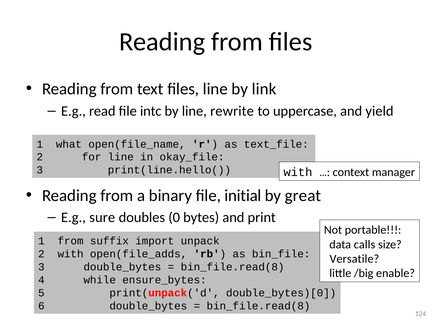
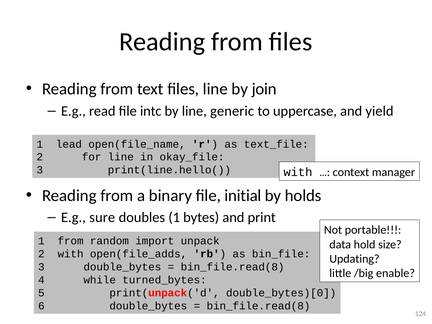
link: link -> join
rewrite: rewrite -> generic
what: what -> lead
great: great -> holds
doubles 0: 0 -> 1
suffix: suffix -> random
calls: calls -> hold
Versatile: Versatile -> Updating
ensure_bytes: ensure_bytes -> turned_bytes
